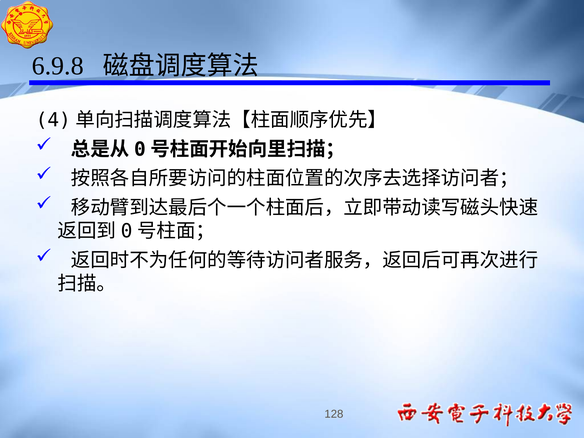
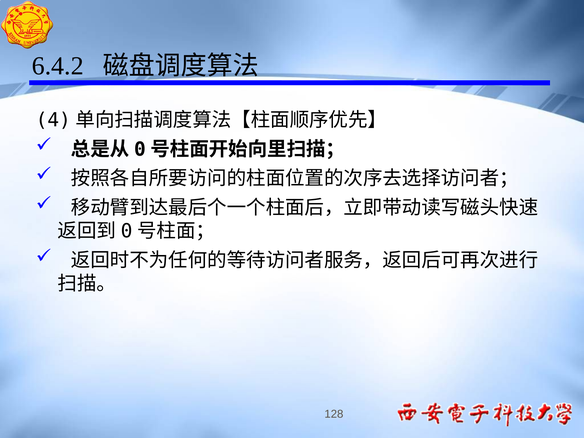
6.9.8: 6.9.8 -> 6.4.2
